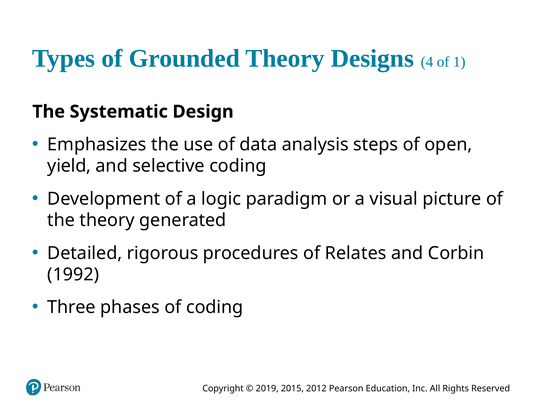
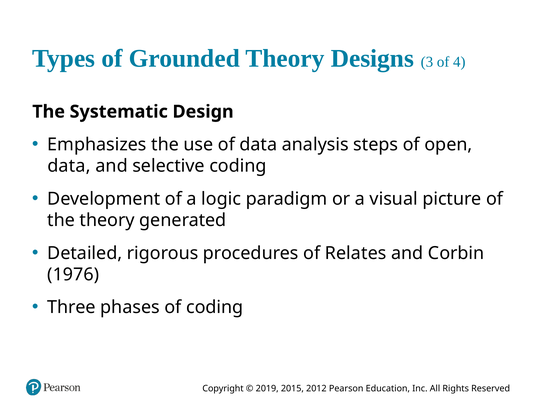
4: 4 -> 3
1: 1 -> 4
yield at (69, 166): yield -> data
1992: 1992 -> 1976
